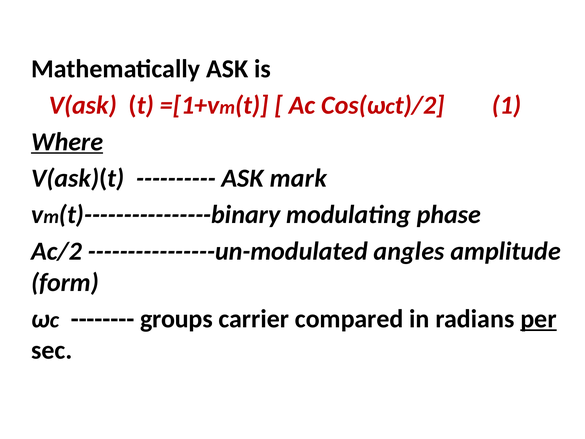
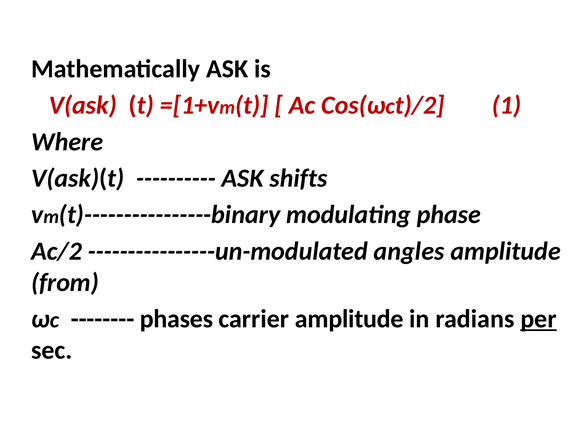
Where underline: present -> none
mark: mark -> shifts
form: form -> from
groups: groups -> phases
carrier compared: compared -> amplitude
